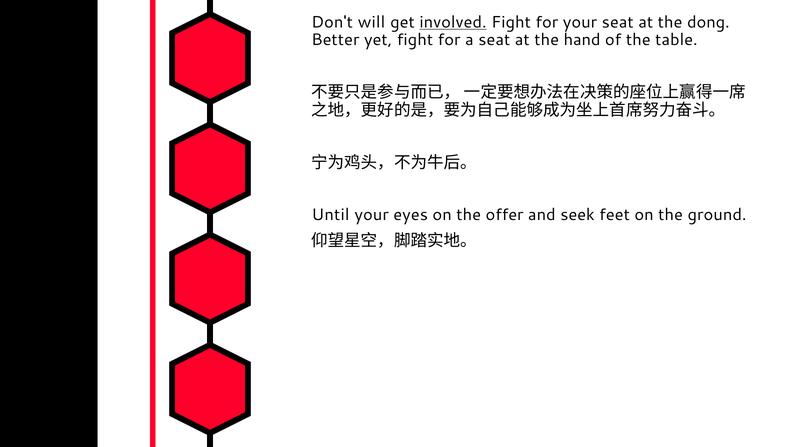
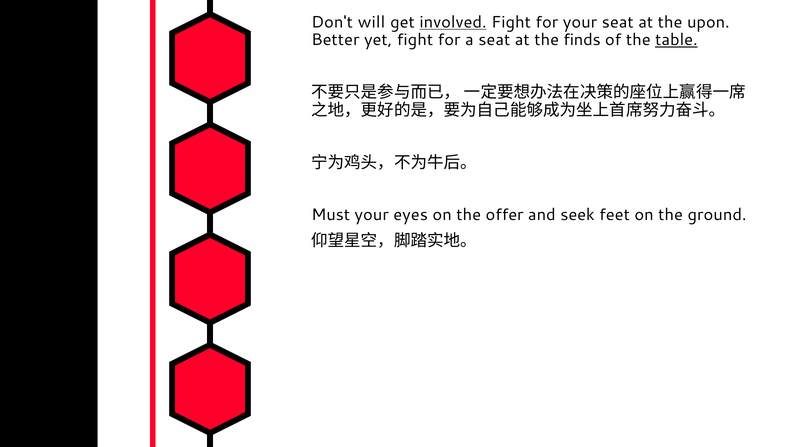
dong: dong -> upon
hand: hand -> finds
table underline: none -> present
Until: Until -> Must
